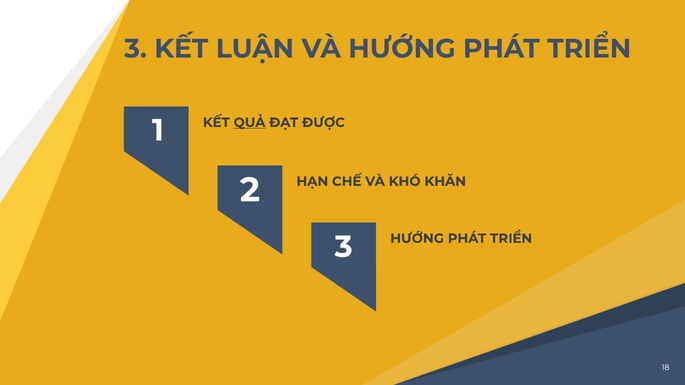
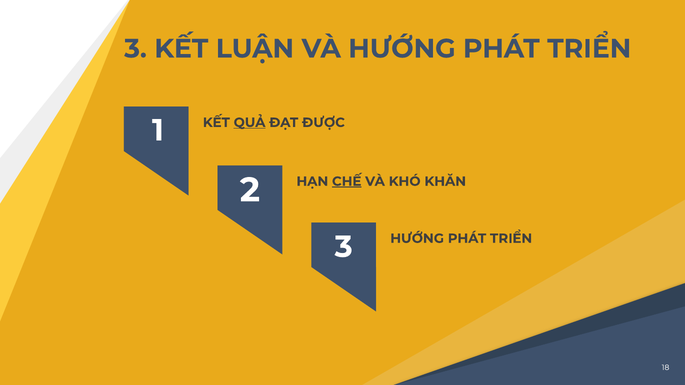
CHẾ underline: none -> present
